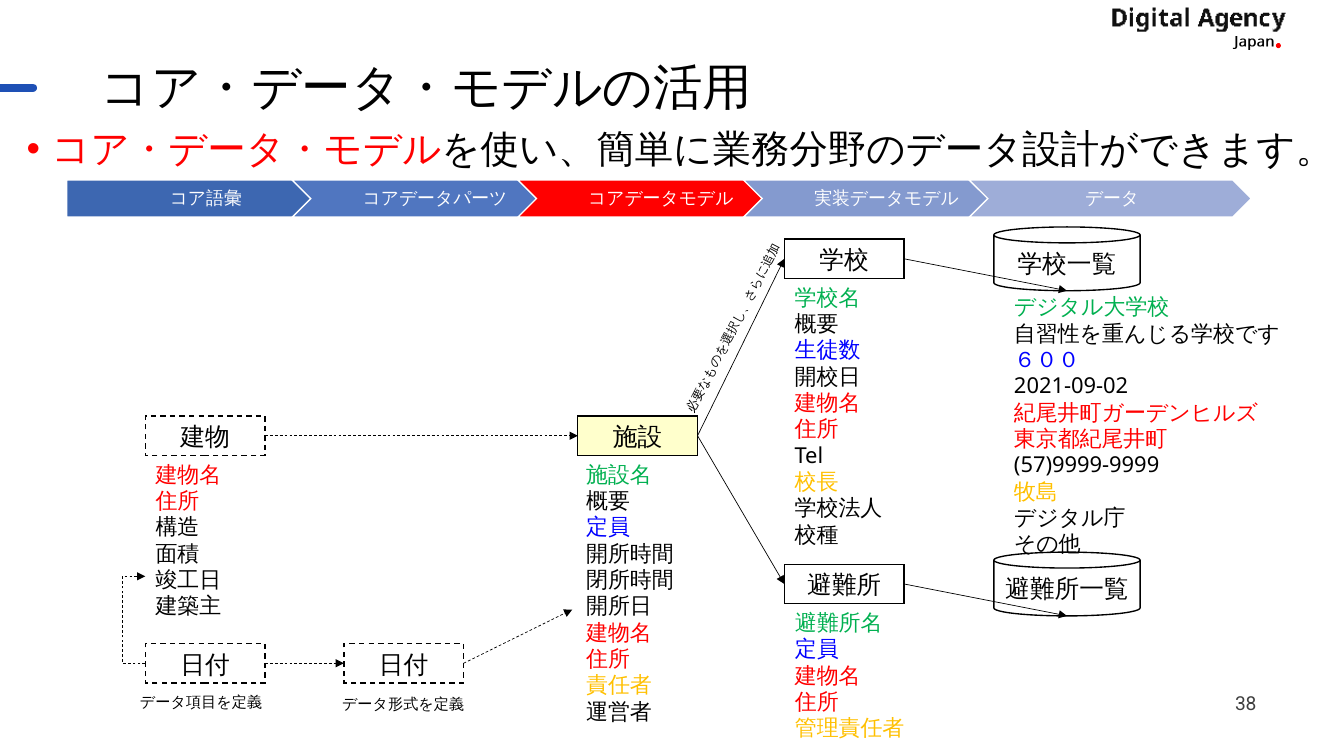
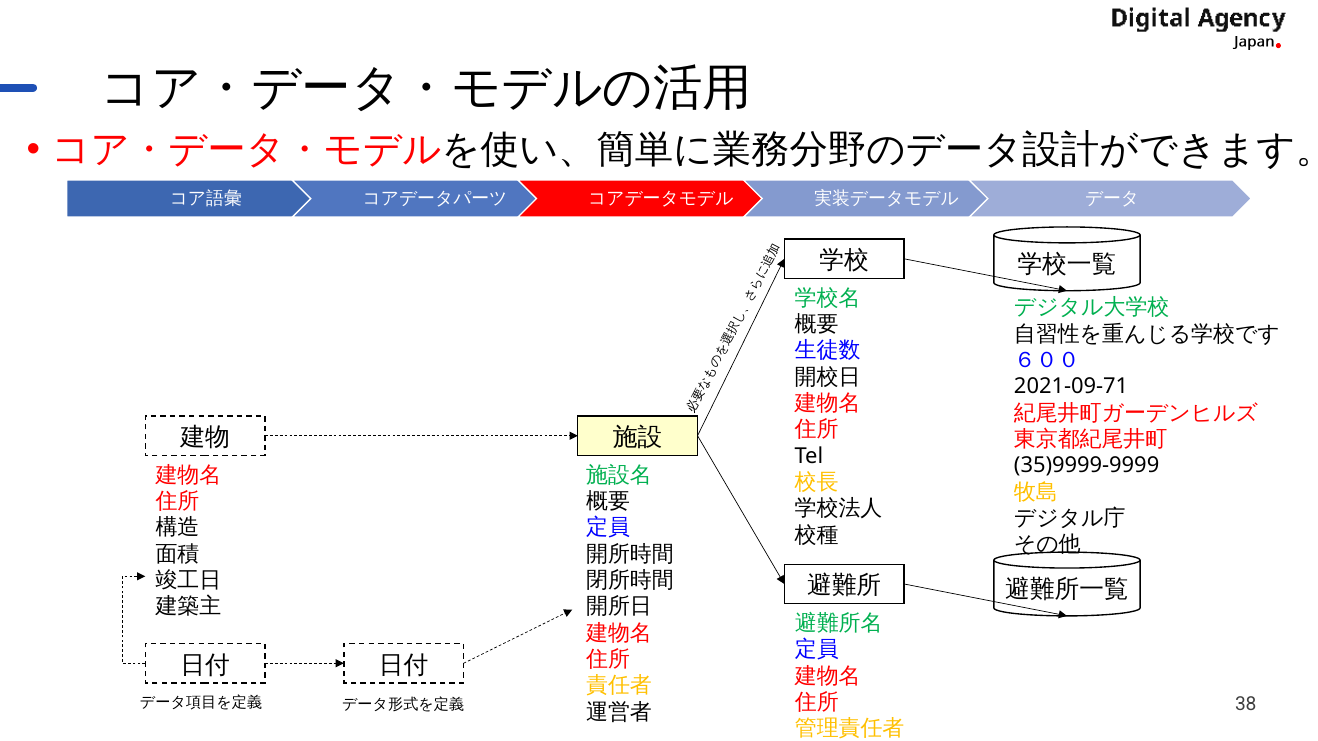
2021-09-02: 2021-09-02 -> 2021-09-71
57)9999-9999: 57)9999-9999 -> 35)9999-9999
